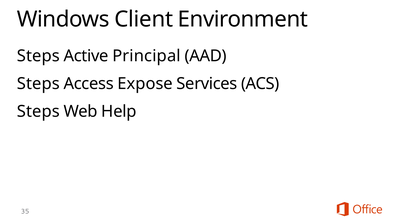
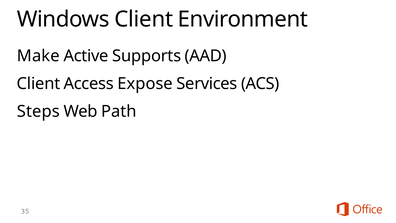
Steps at (38, 56): Steps -> Make
Principal: Principal -> Supports
Steps at (38, 84): Steps -> Client
Help: Help -> Path
